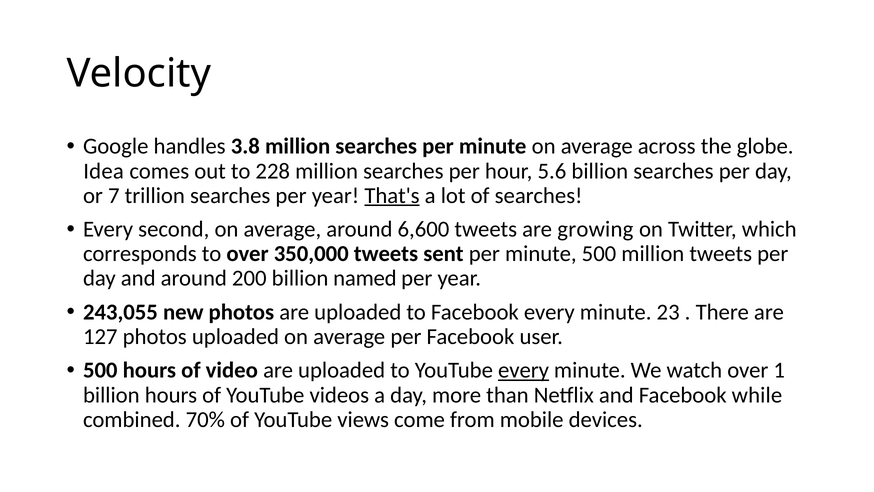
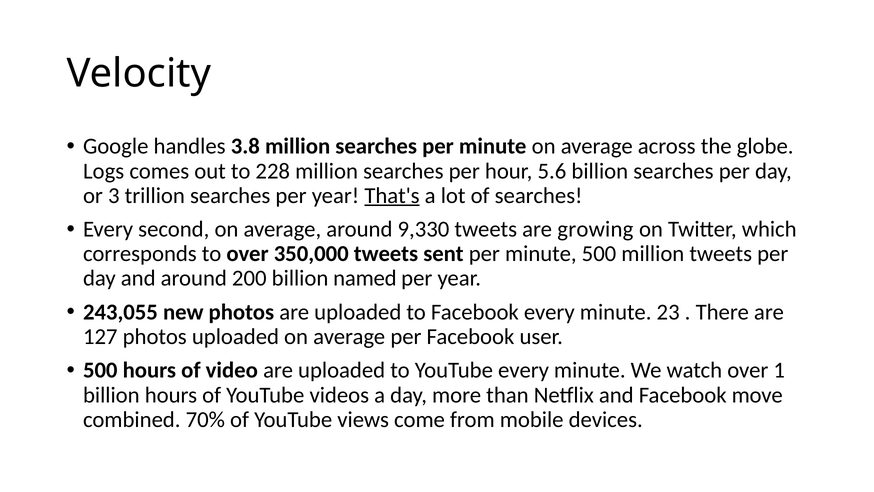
Idea: Idea -> Logs
7: 7 -> 3
6,600: 6,600 -> 9,330
every at (524, 370) underline: present -> none
while: while -> move
